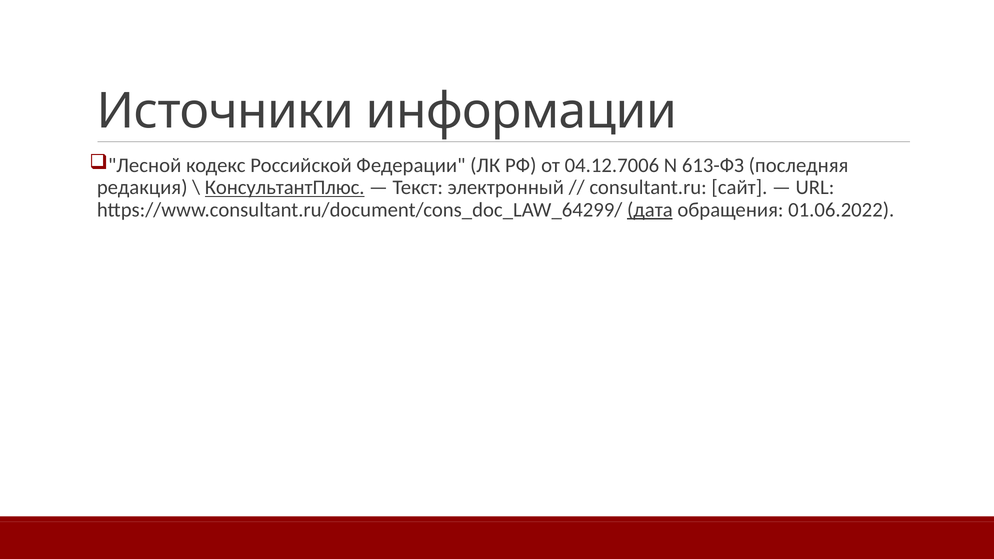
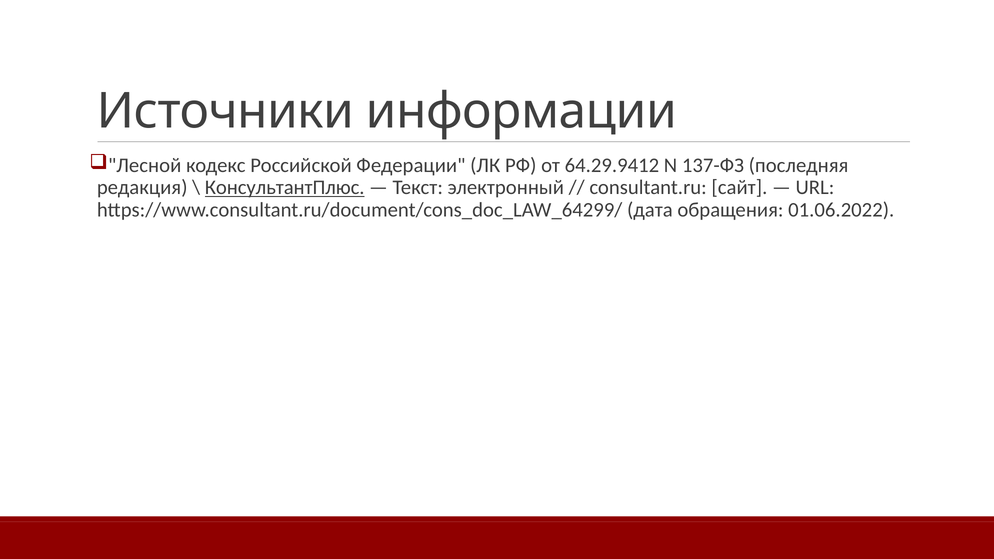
04.12.7006: 04.12.7006 -> 64.29.9412
613-ФЗ: 613-ФЗ -> 137-ФЗ
дата underline: present -> none
